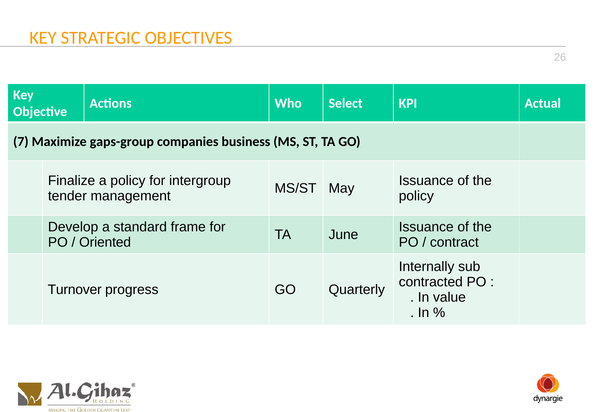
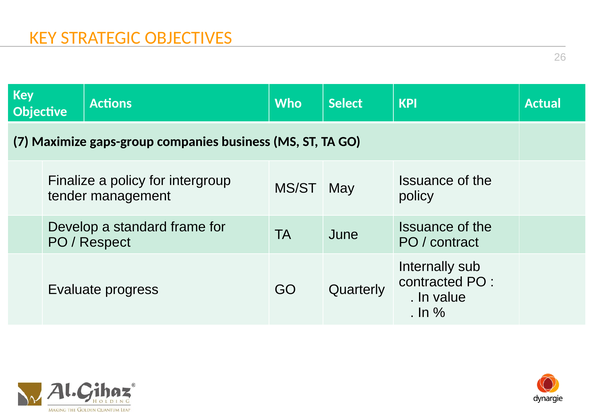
Oriented: Oriented -> Respect
Turnover: Turnover -> Evaluate
